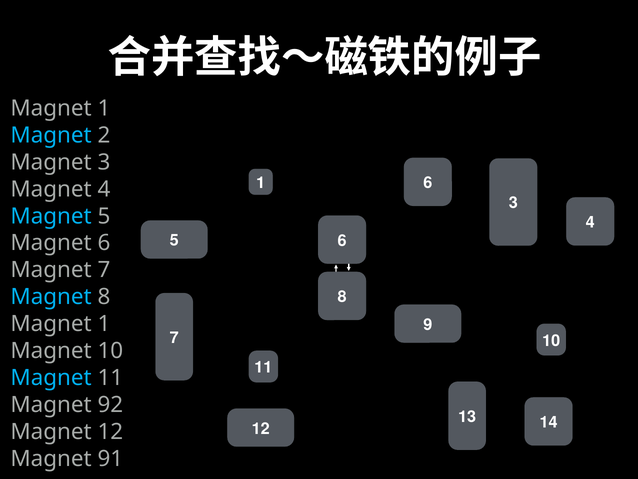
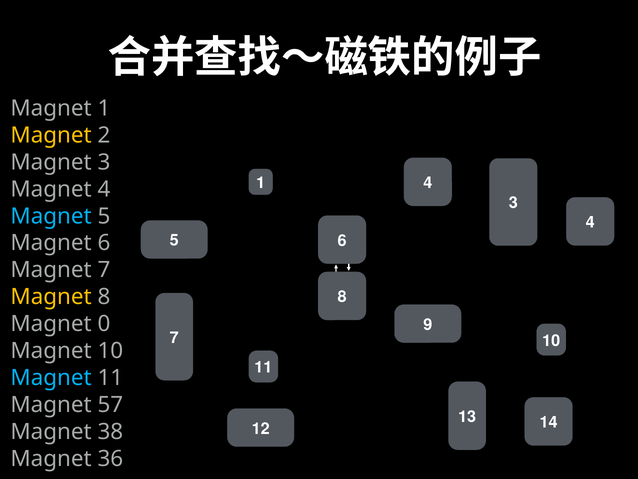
Magnet at (51, 135) colour: light blue -> yellow
1 6: 6 -> 4
Magnet at (51, 297) colour: light blue -> yellow
1 at (104, 324): 1 -> 0
92: 92 -> 57
Magnet 12: 12 -> 38
91: 91 -> 36
